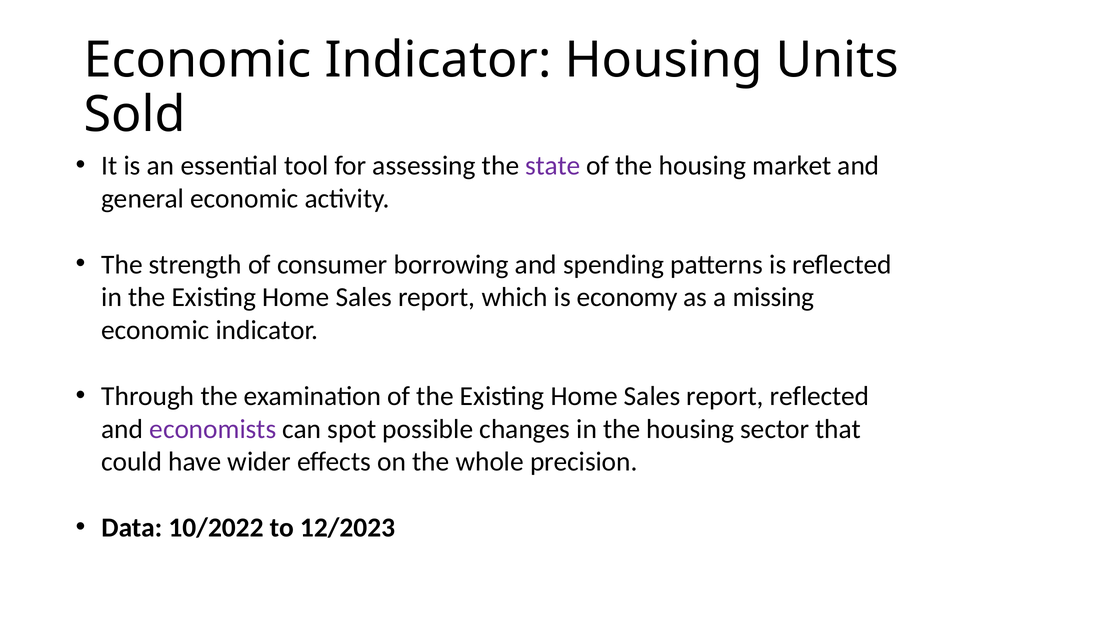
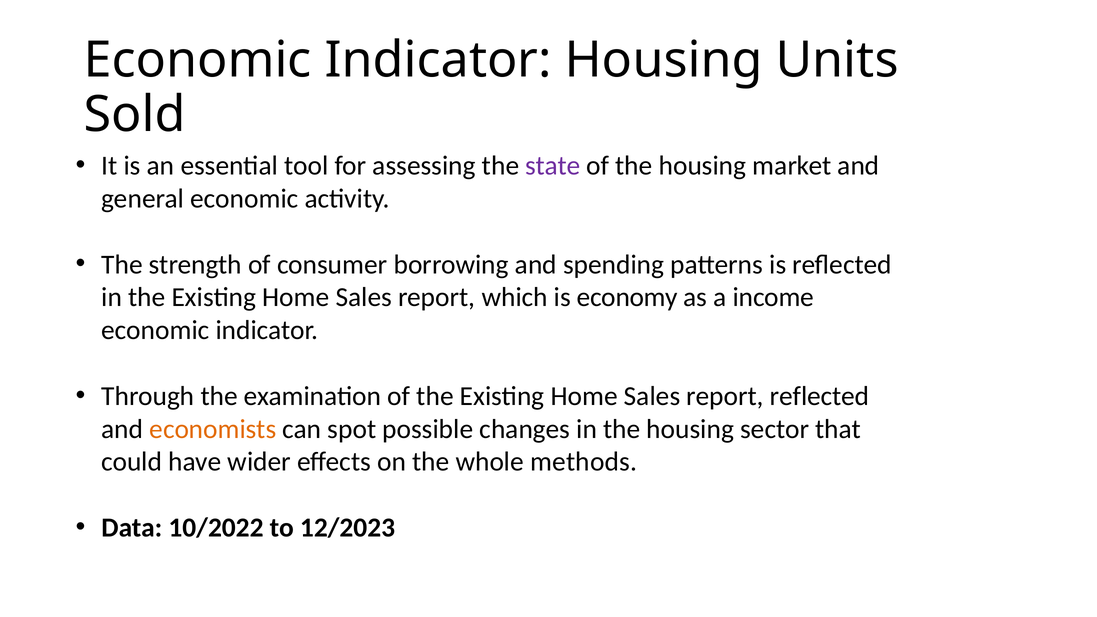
missing: missing -> income
economists colour: purple -> orange
precision: precision -> methods
